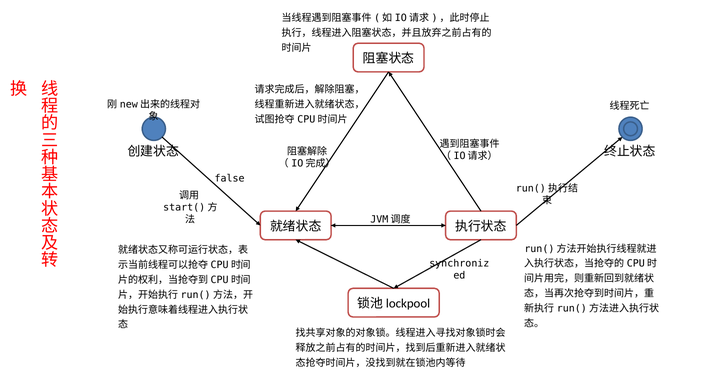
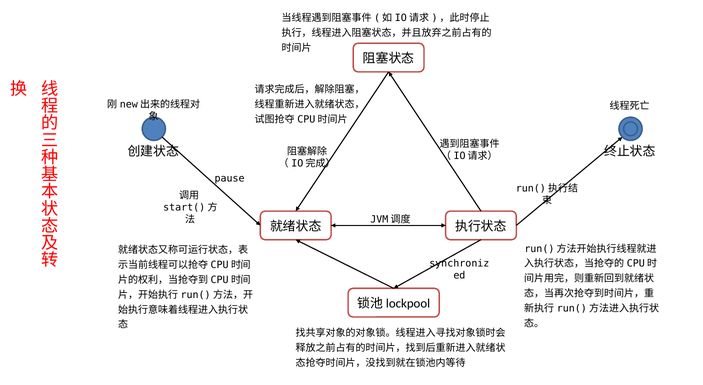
false: false -> pause
